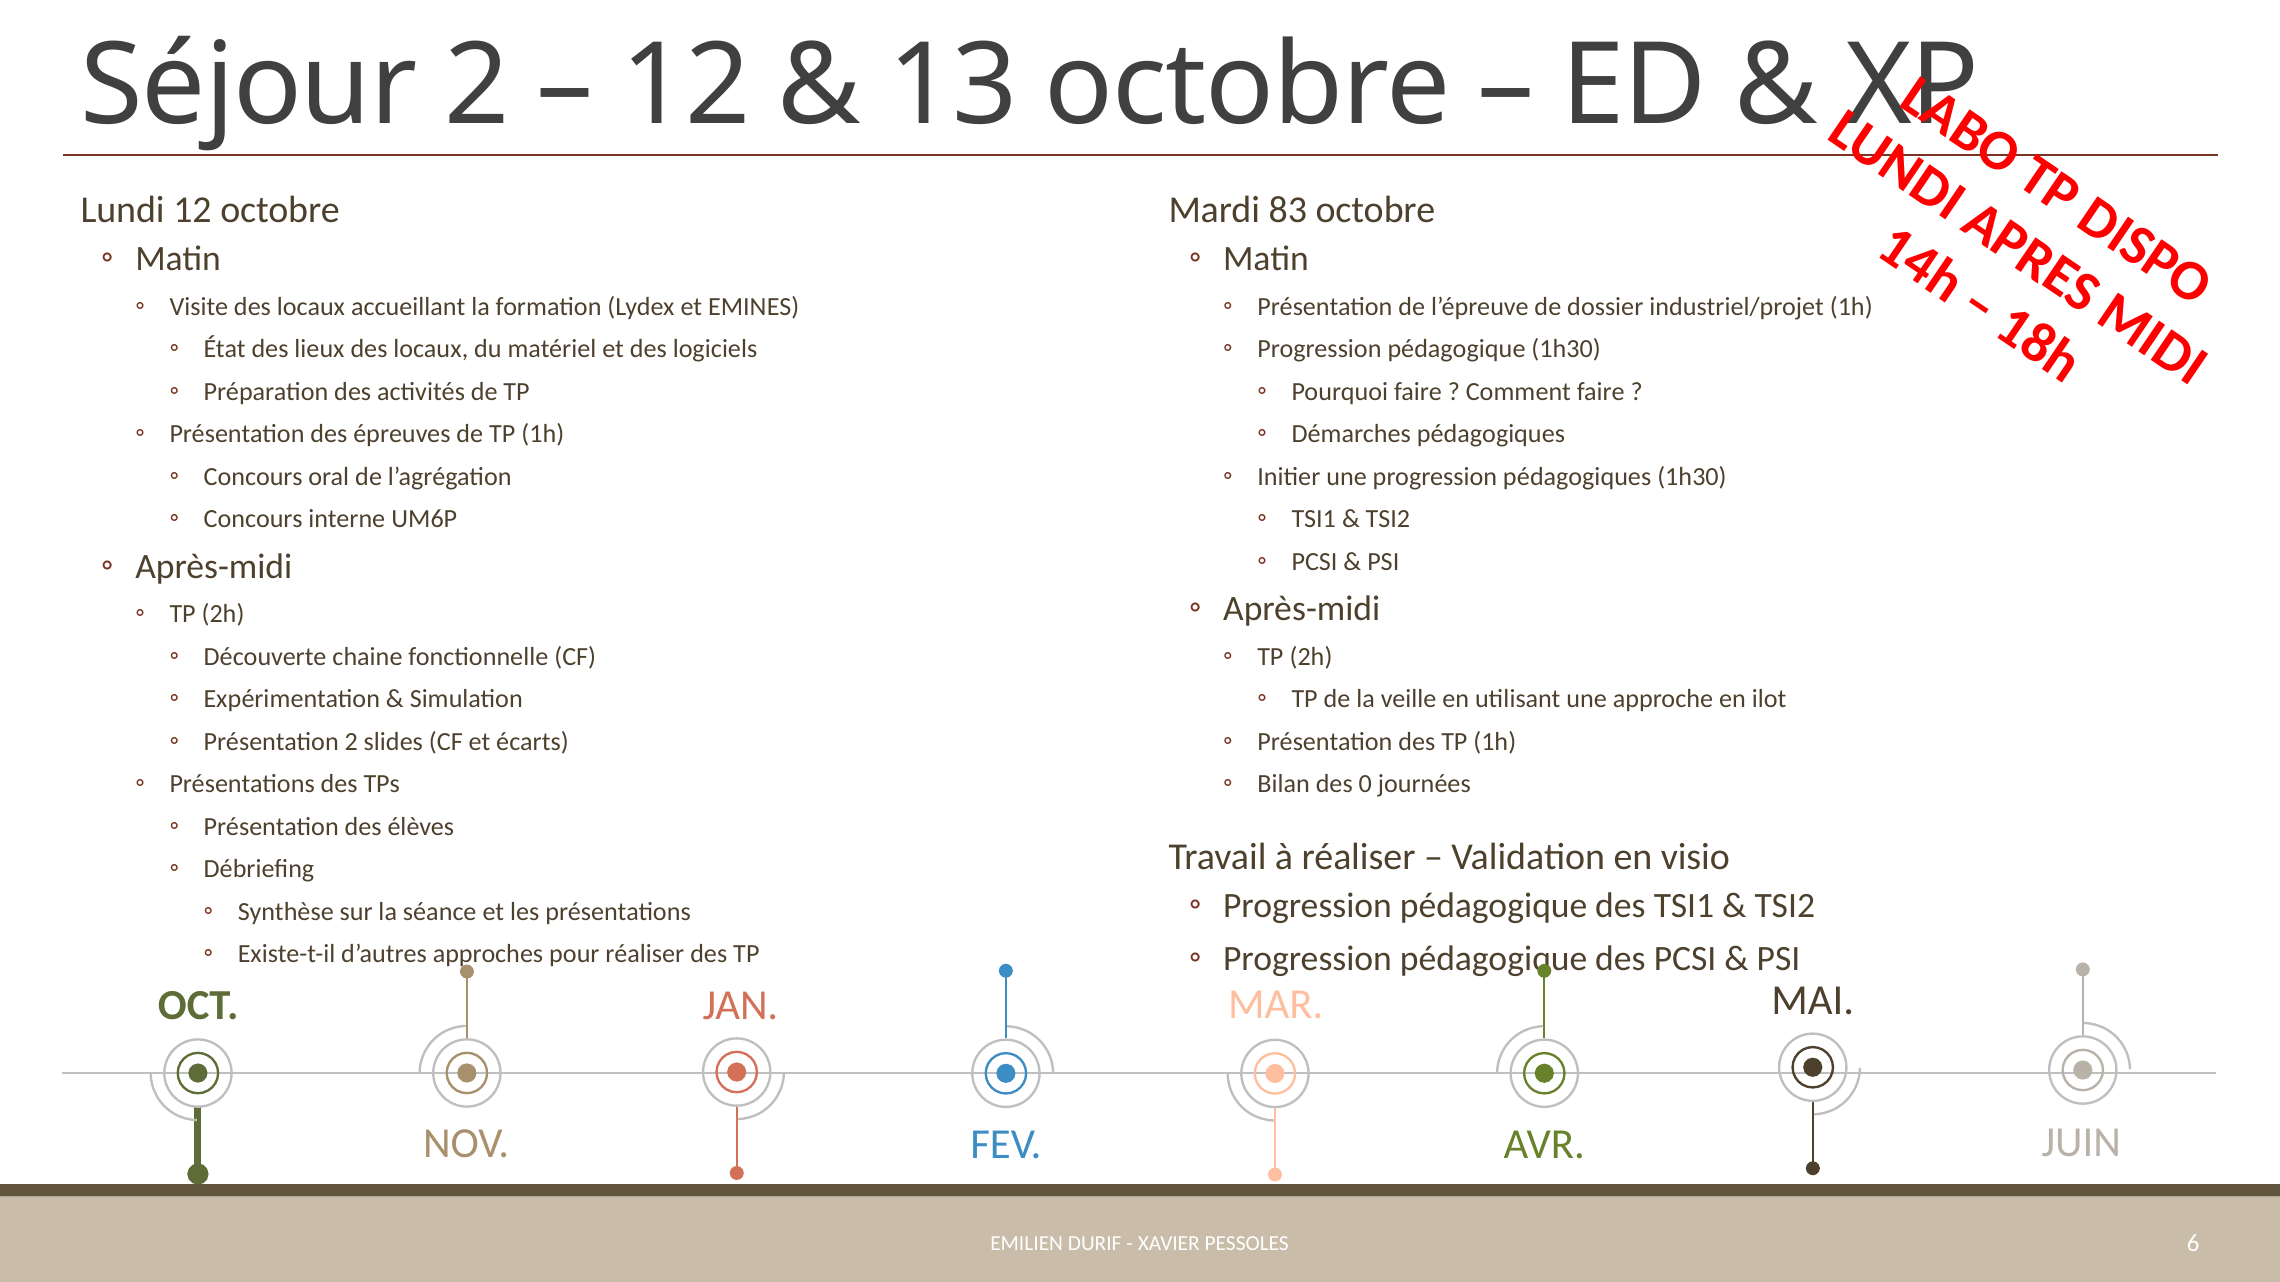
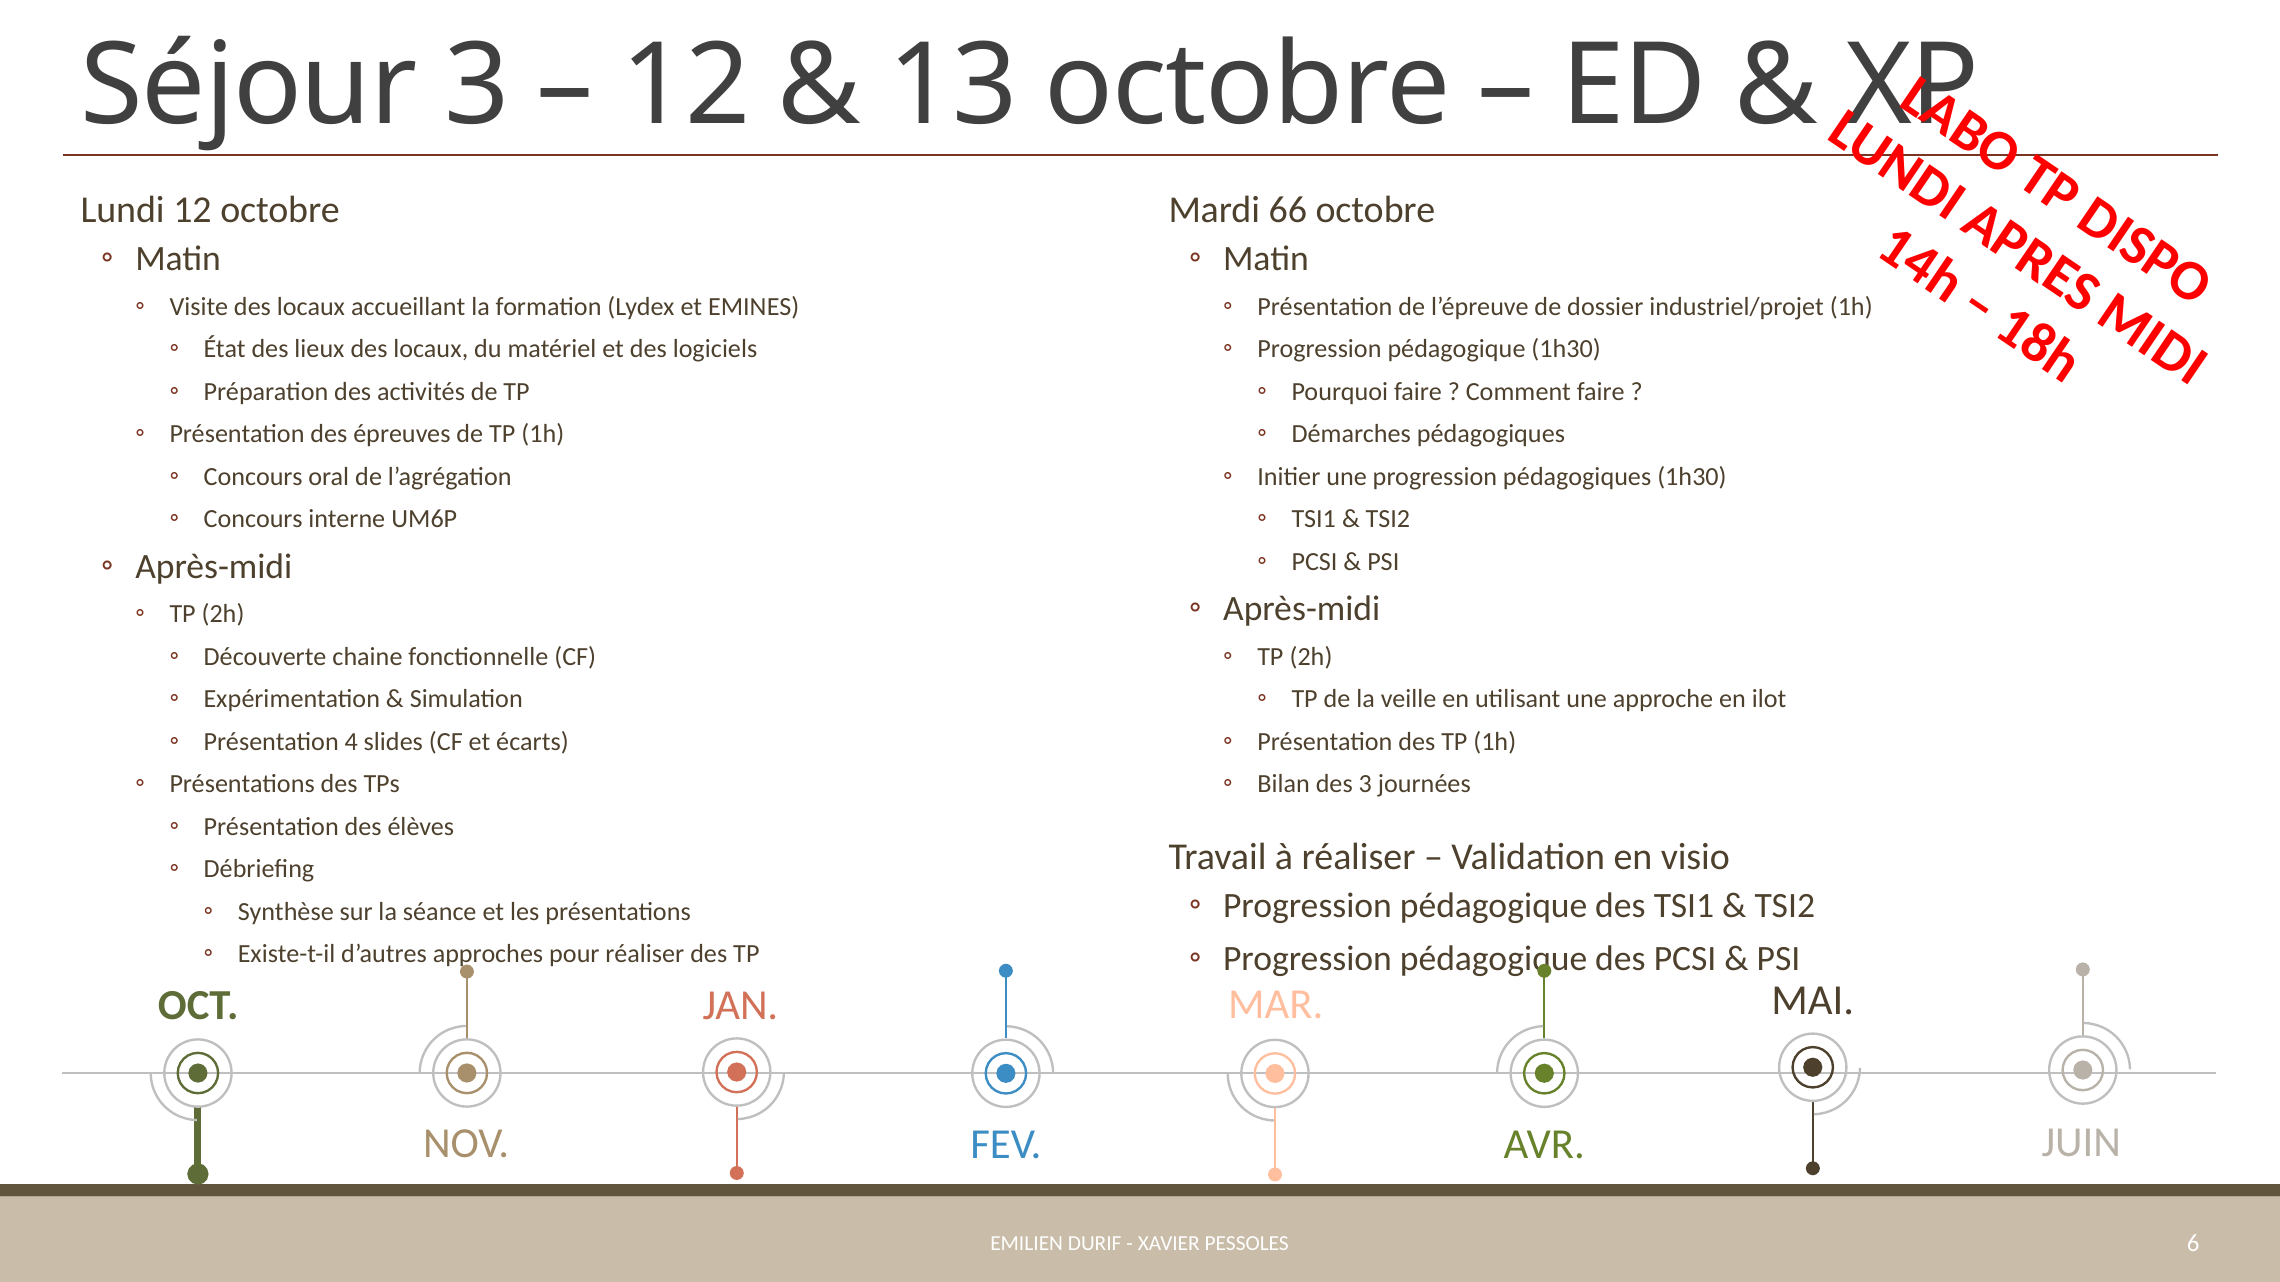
Séjour 2: 2 -> 3
83: 83 -> 66
Présentation 2: 2 -> 4
des 0: 0 -> 3
